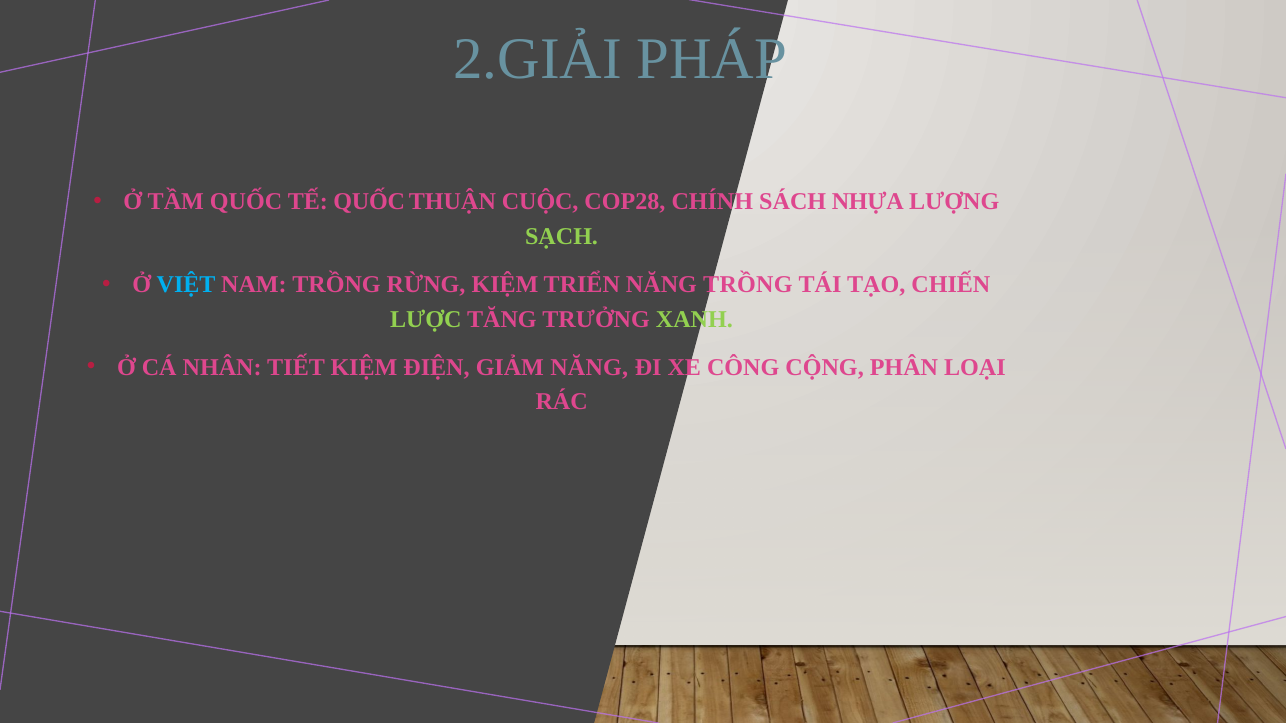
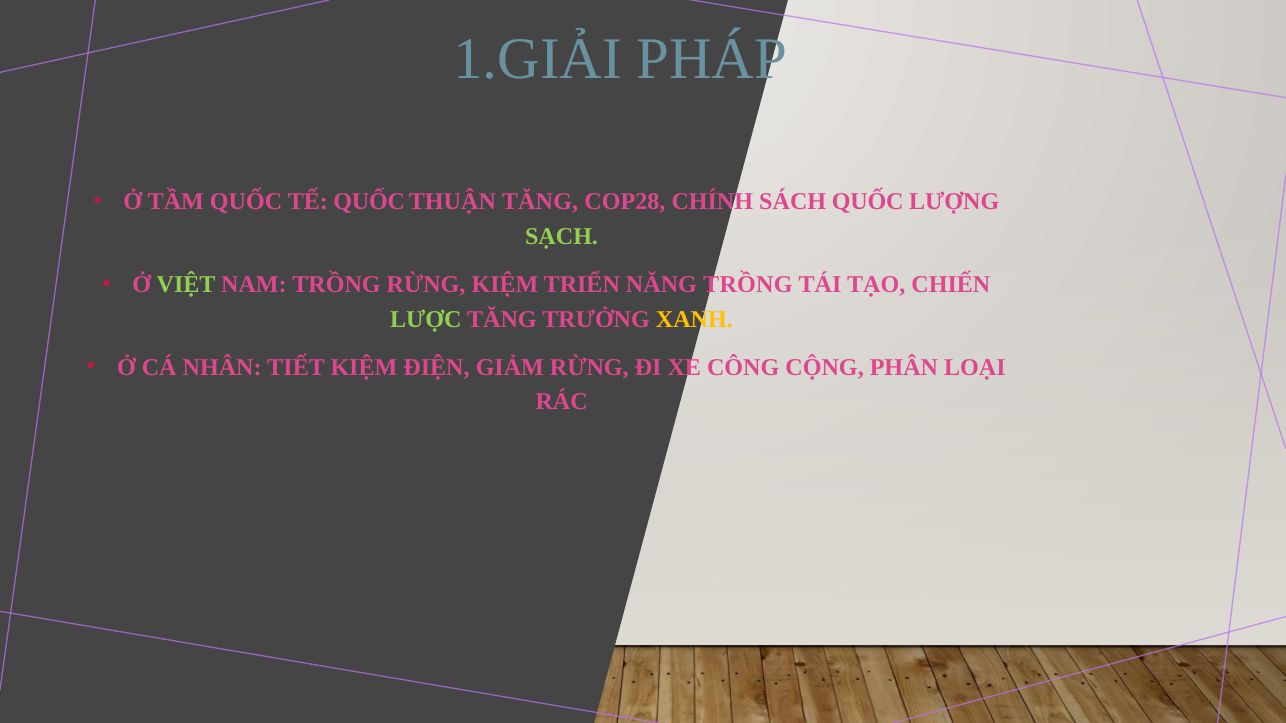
2.GIẢI: 2.GIẢI -> 1.GIẢI
THUẬN CUỘC: CUỘC -> TĂNG
SÁCH NHỰA: NHỰA -> QUỐC
VIỆT colour: light blue -> light green
XANH colour: light green -> yellow
GIẢM NĂNG: NĂNG -> RỪNG
